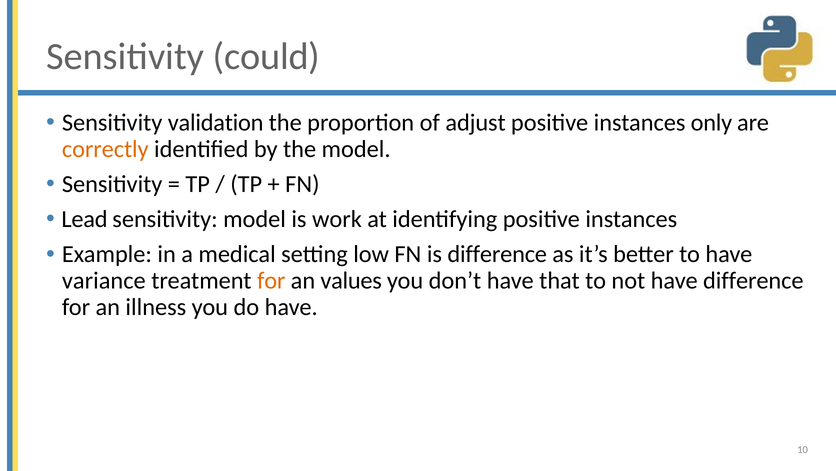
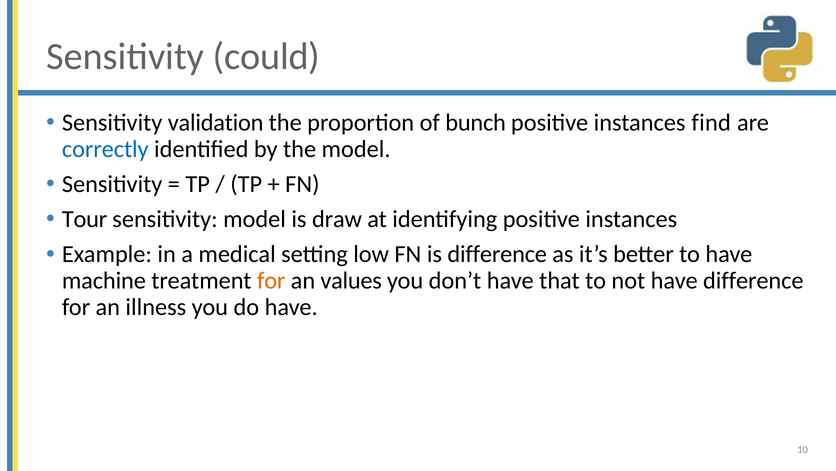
adjust: adjust -> bunch
only: only -> find
correctly colour: orange -> blue
Lead: Lead -> Tour
work: work -> draw
variance: variance -> machine
